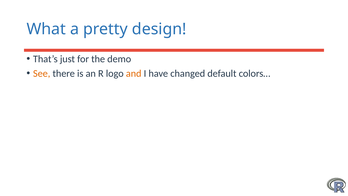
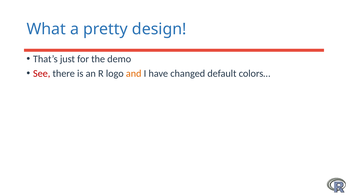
See colour: orange -> red
